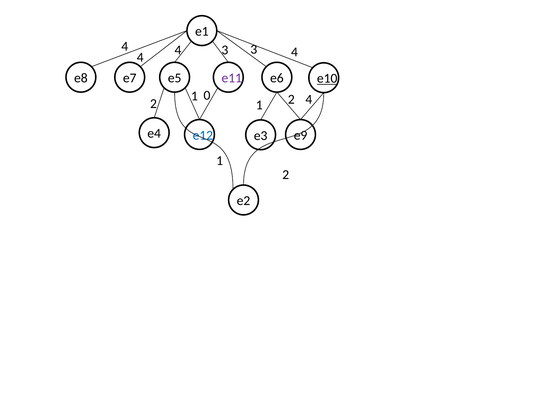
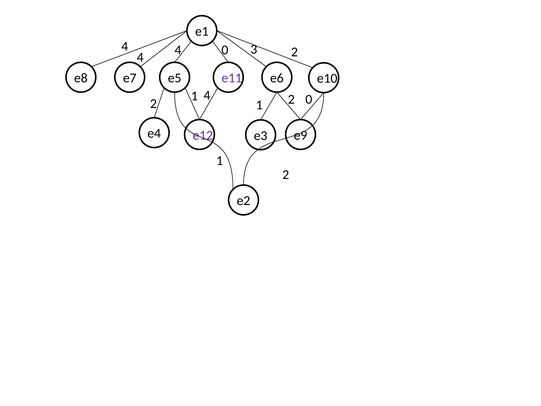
3 at (225, 50): 3 -> 0
4 at (294, 52): 4 -> 2
e10 underline: present -> none
1 0: 0 -> 4
2 4: 4 -> 0
e12 colour: blue -> purple
